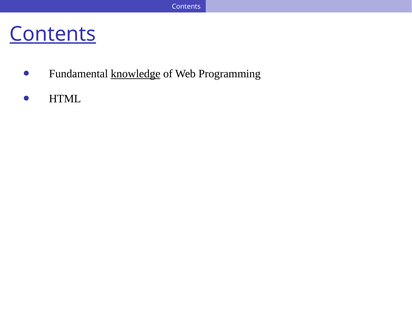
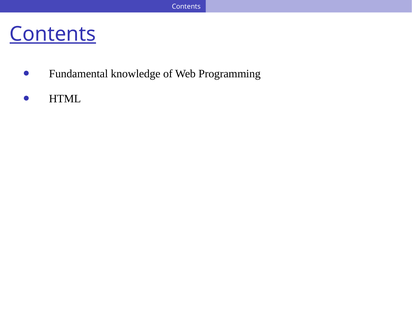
knowledge underline: present -> none
